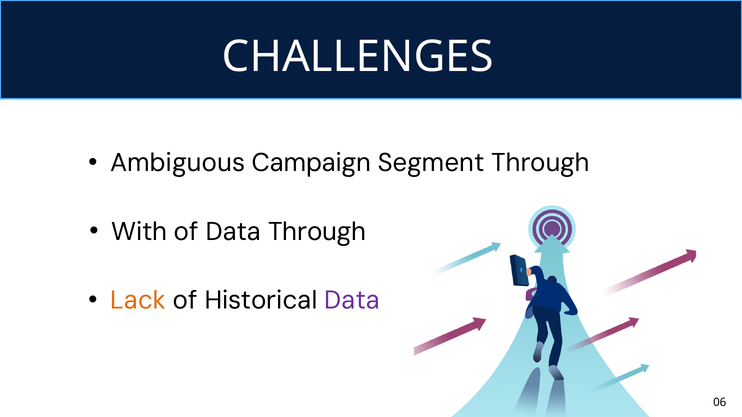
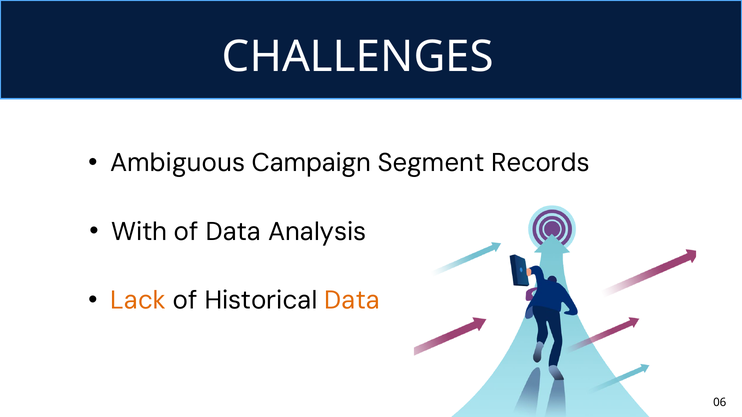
Segment Through: Through -> Records
Data Through: Through -> Analysis
Data at (352, 301) colour: purple -> orange
